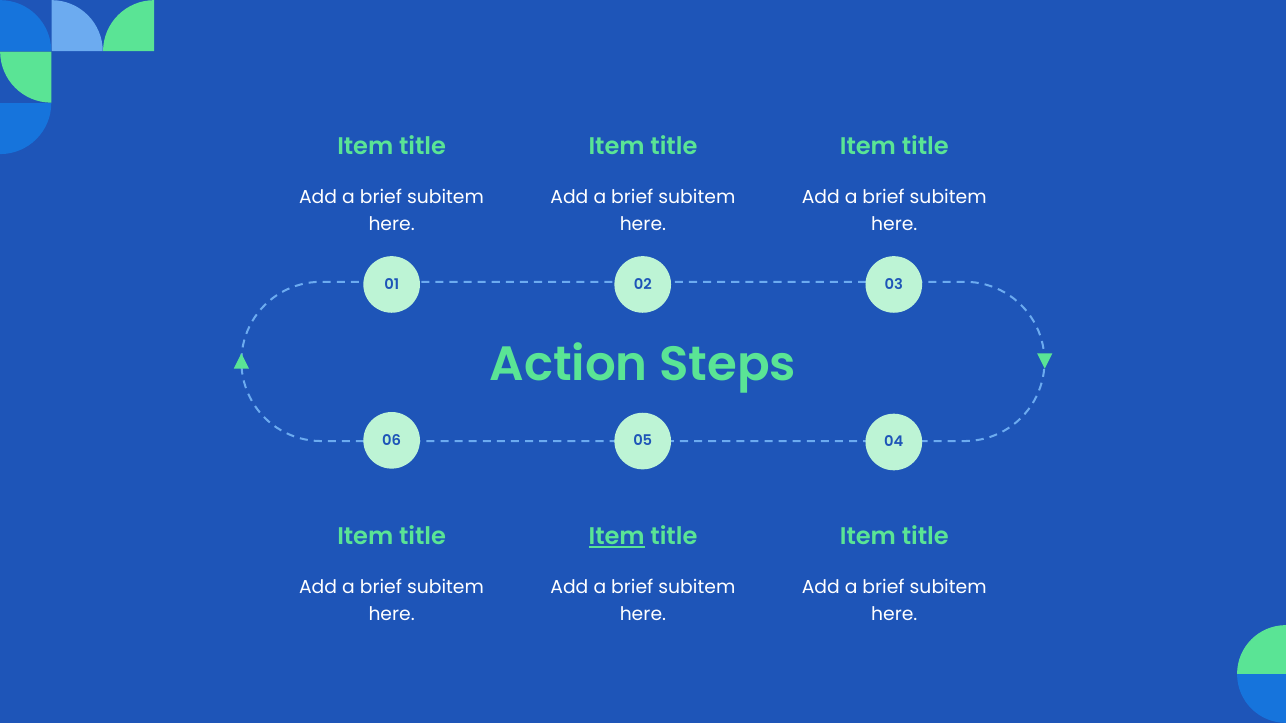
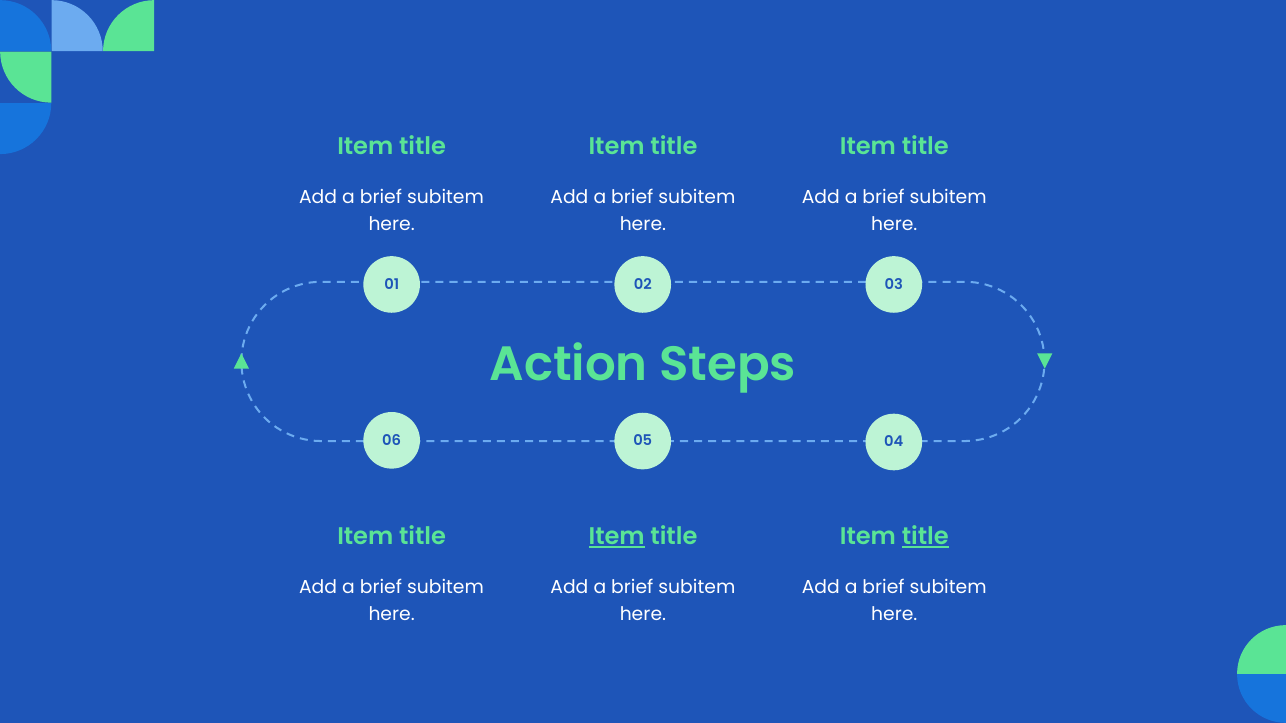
title at (925, 537) underline: none -> present
